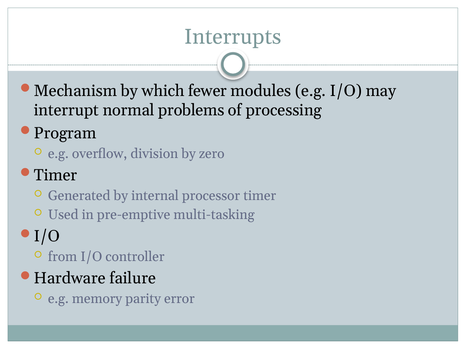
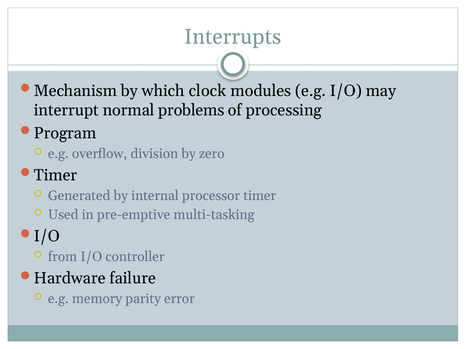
fewer: fewer -> clock
